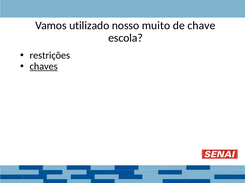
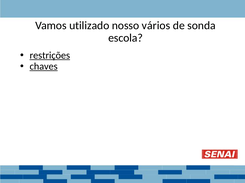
muito: muito -> vários
chave: chave -> sonda
restrições underline: none -> present
